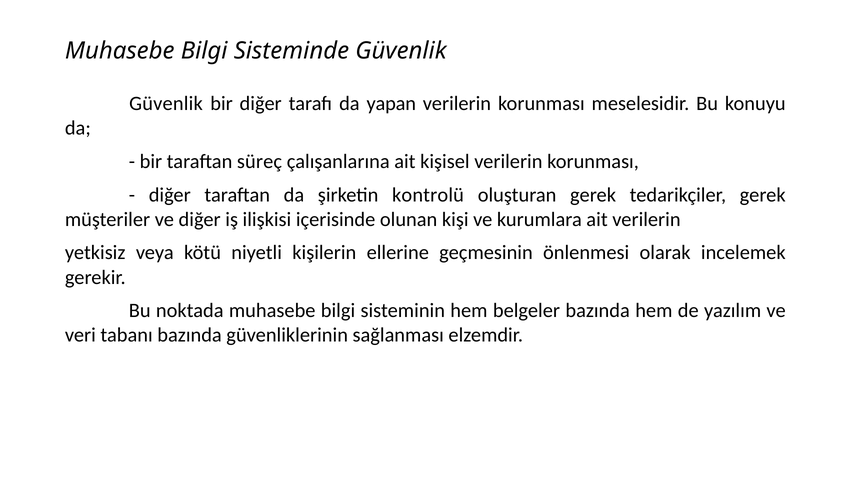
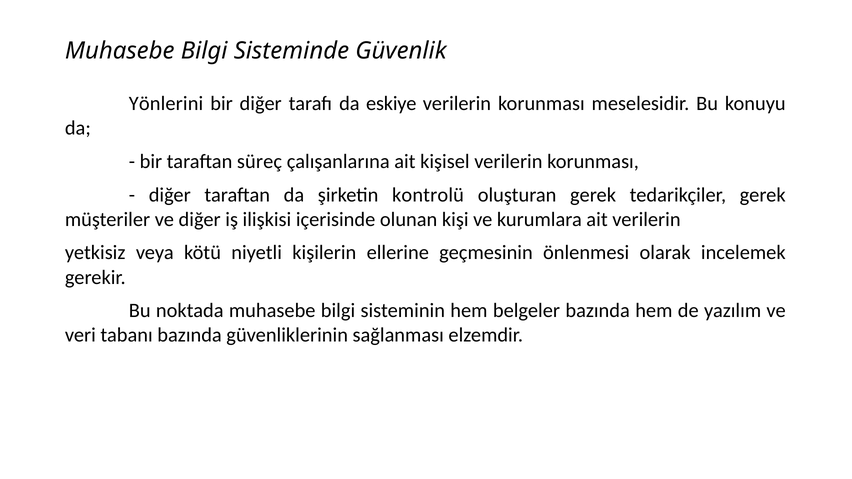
Güvenlik at (166, 103): Güvenlik -> Yönlerini
yapan: yapan -> eskiye
